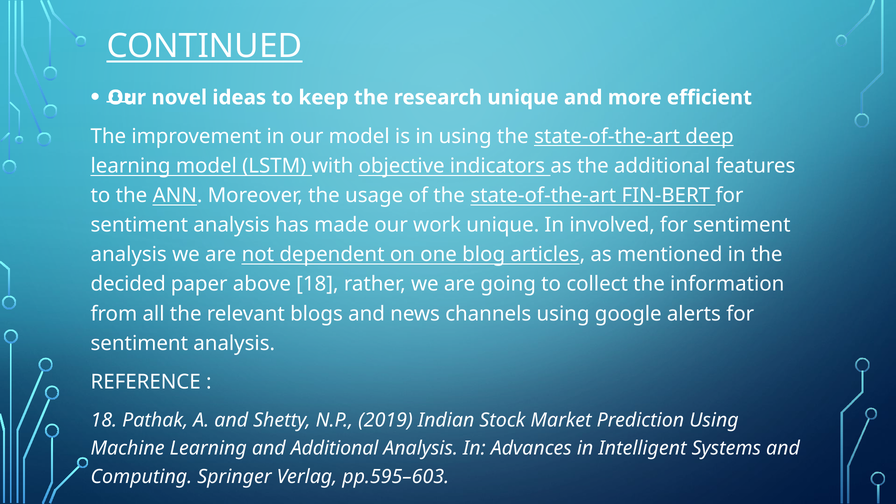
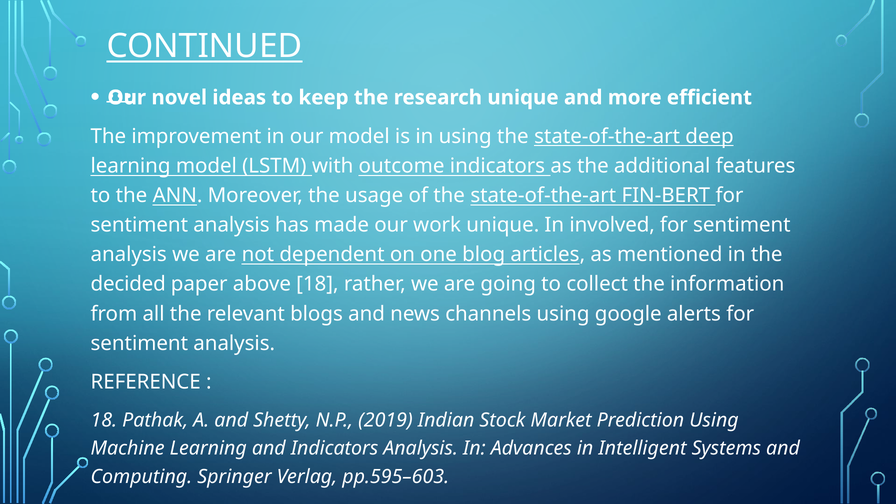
objective: objective -> outcome
and Additional: Additional -> Indicators
